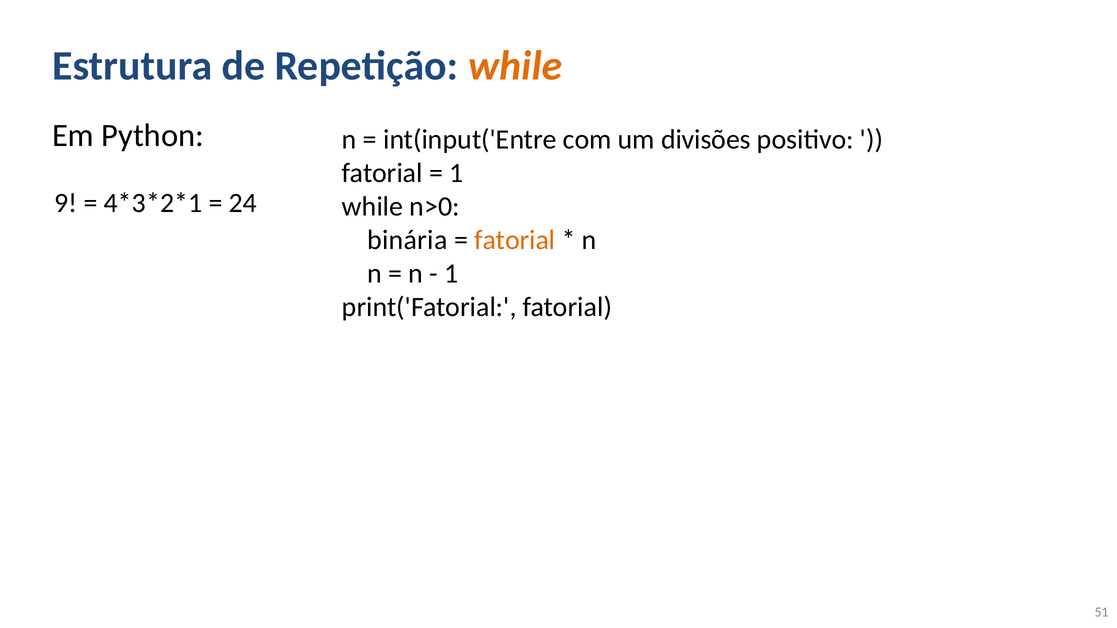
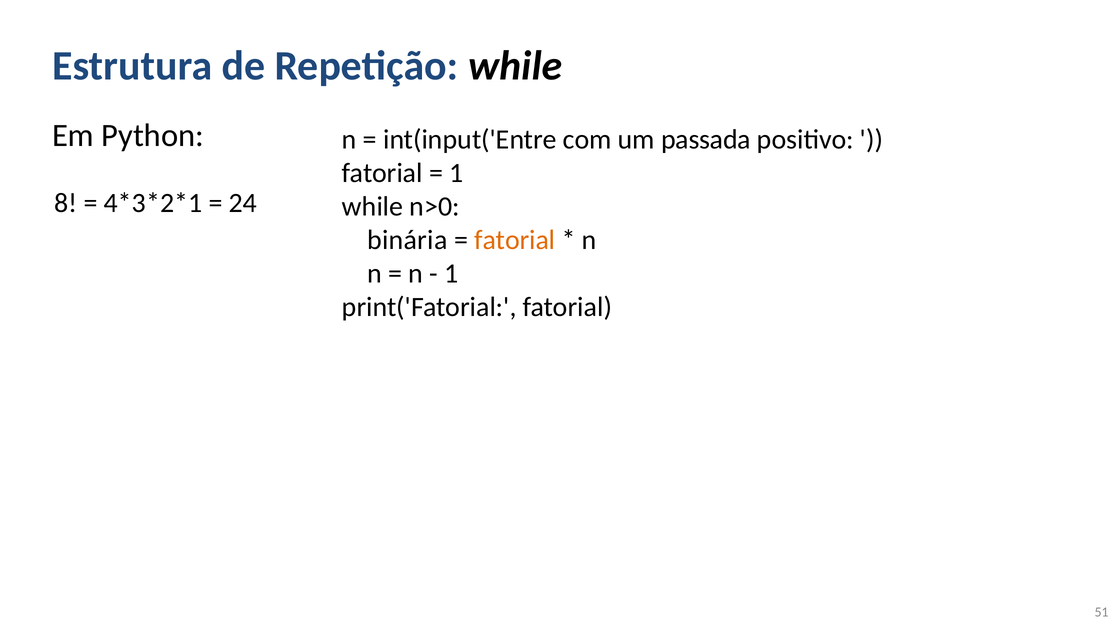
while at (515, 66) colour: orange -> black
divisões: divisões -> passada
9: 9 -> 8
